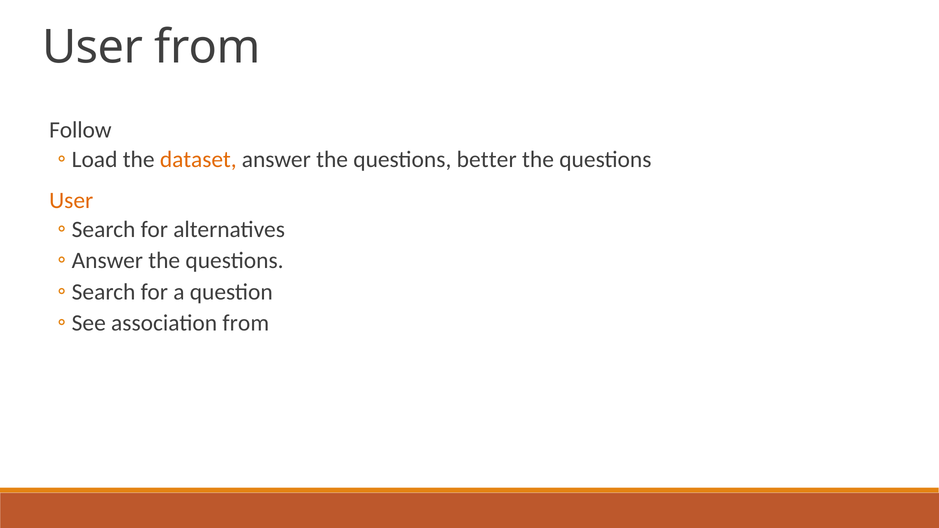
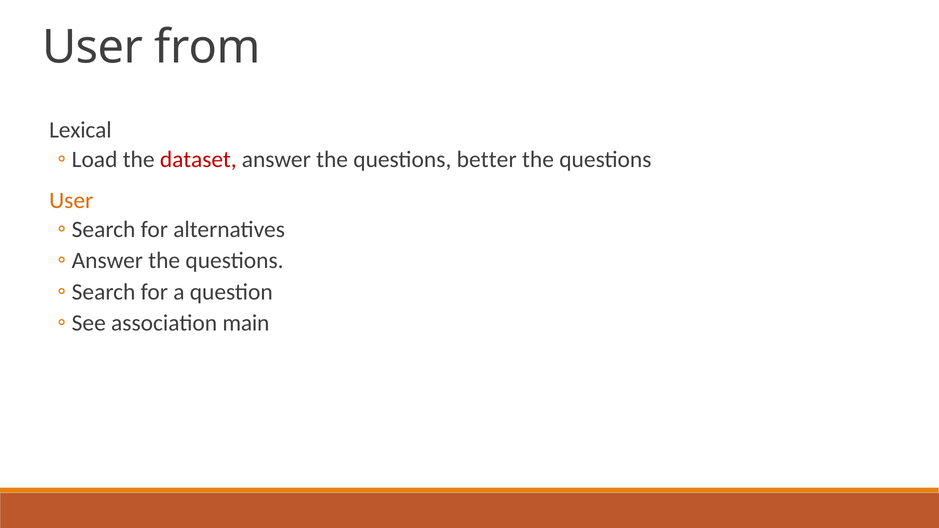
Follow: Follow -> Lexical
dataset colour: orange -> red
association from: from -> main
